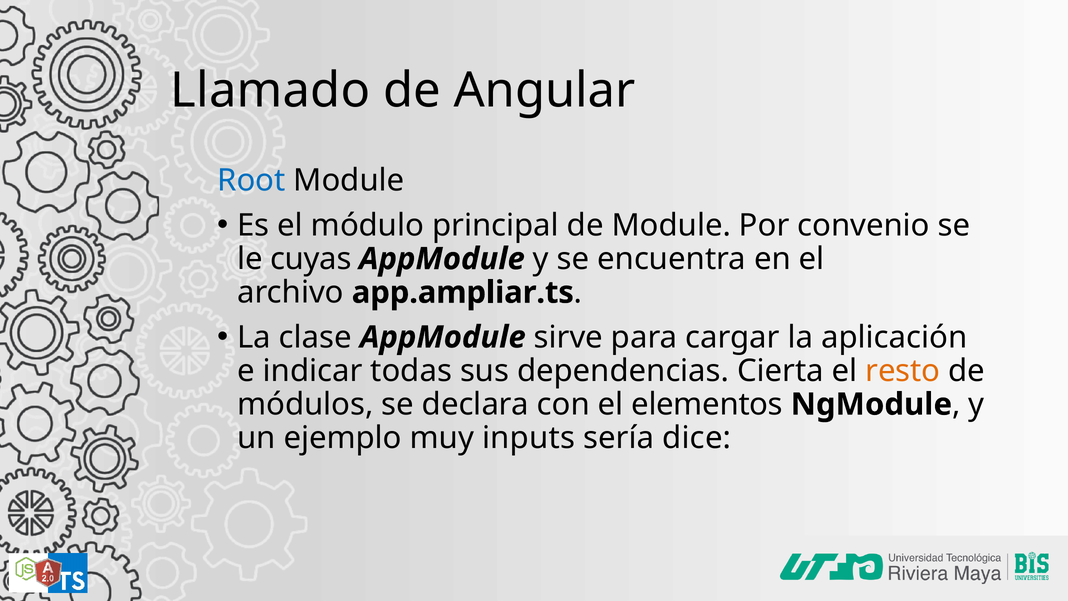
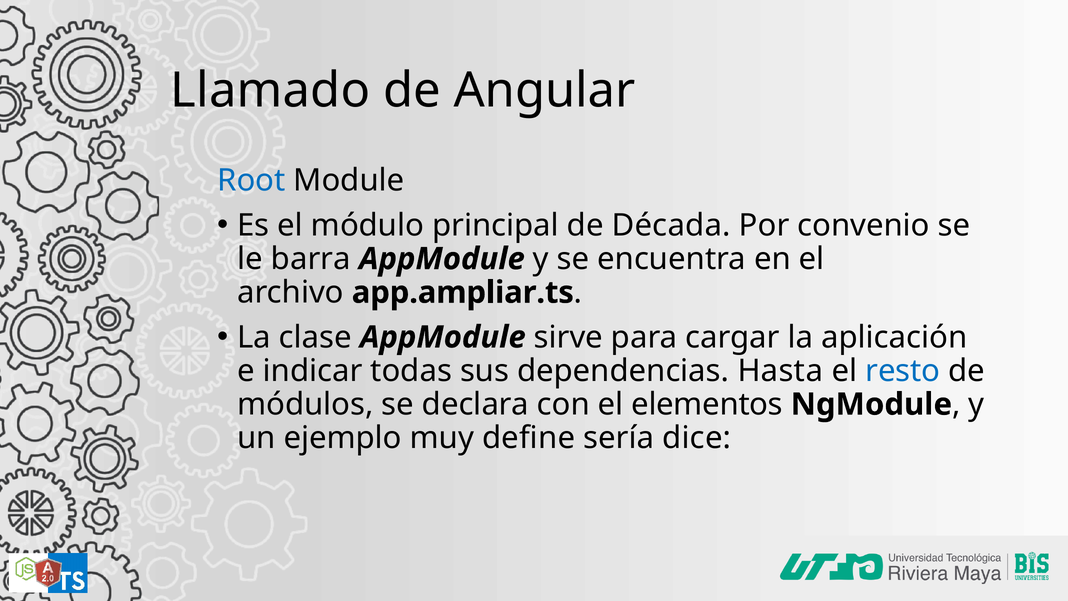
de Module: Module -> Década
cuyas: cuyas -> barra
Cierta: Cierta -> Hasta
resto colour: orange -> blue
inputs: inputs -> define
